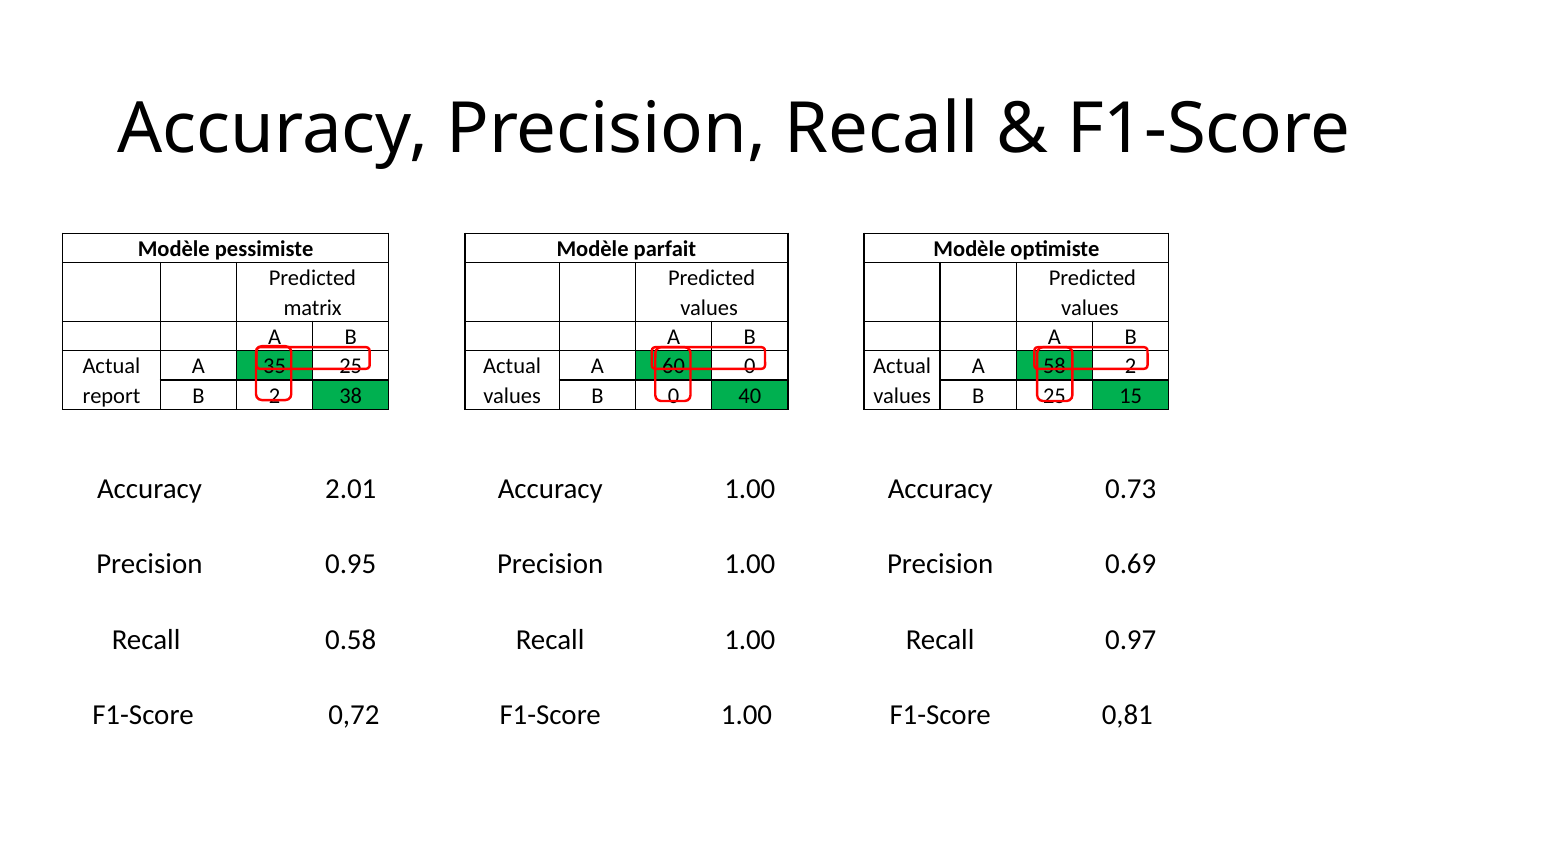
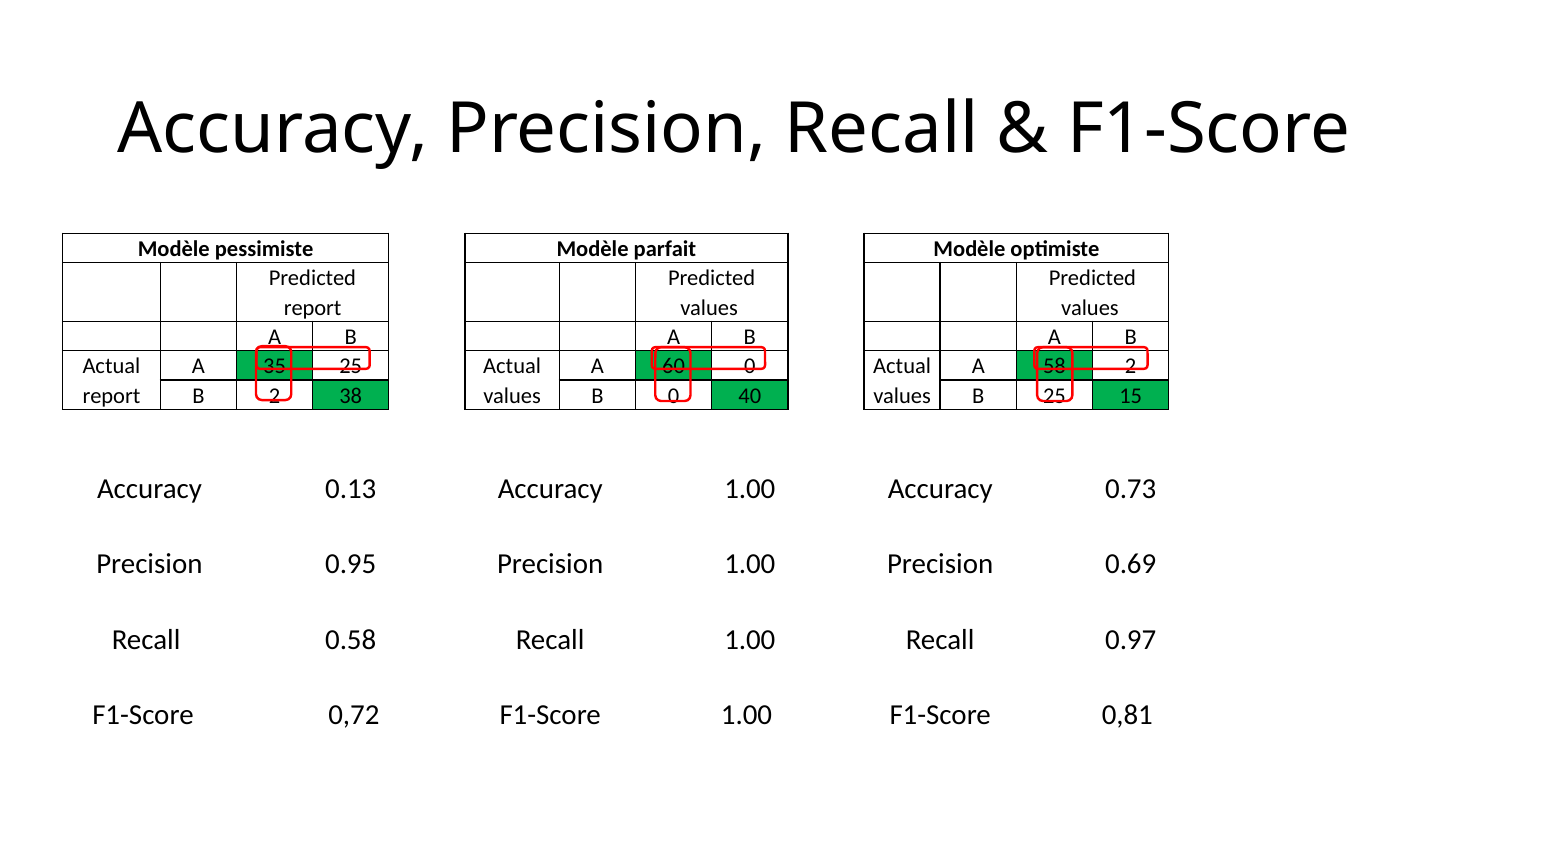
matrix at (313, 308): matrix -> report
2.01: 2.01 -> 0.13
